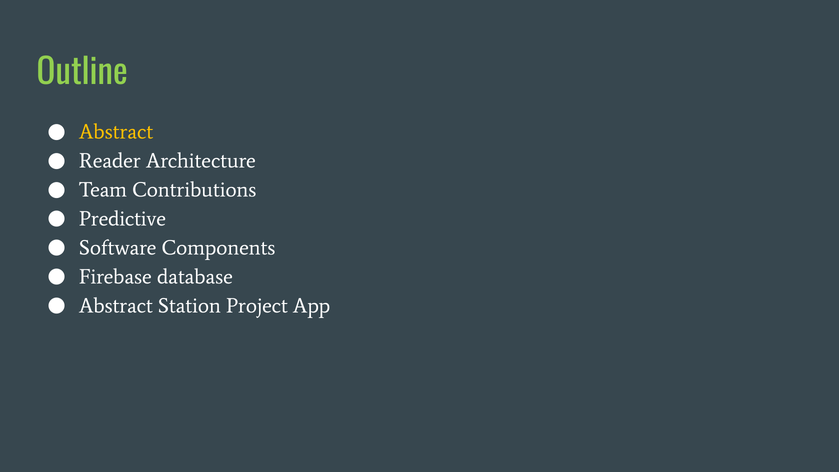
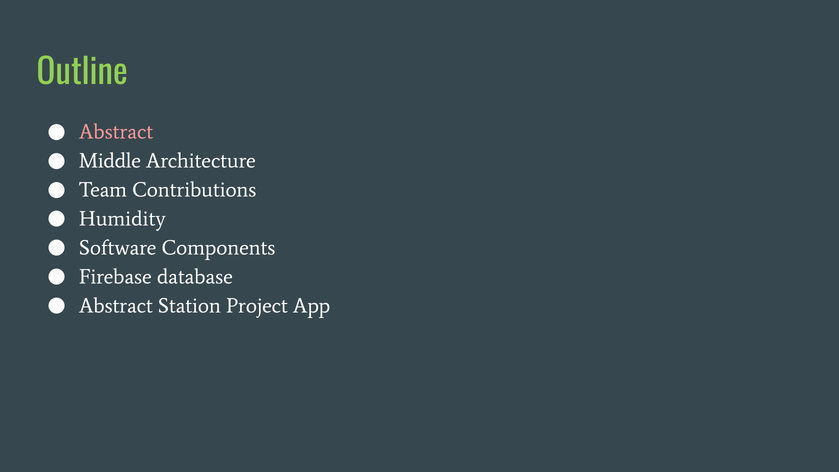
Abstract at (116, 132) colour: yellow -> pink
Reader: Reader -> Middle
Predictive: Predictive -> Humidity
